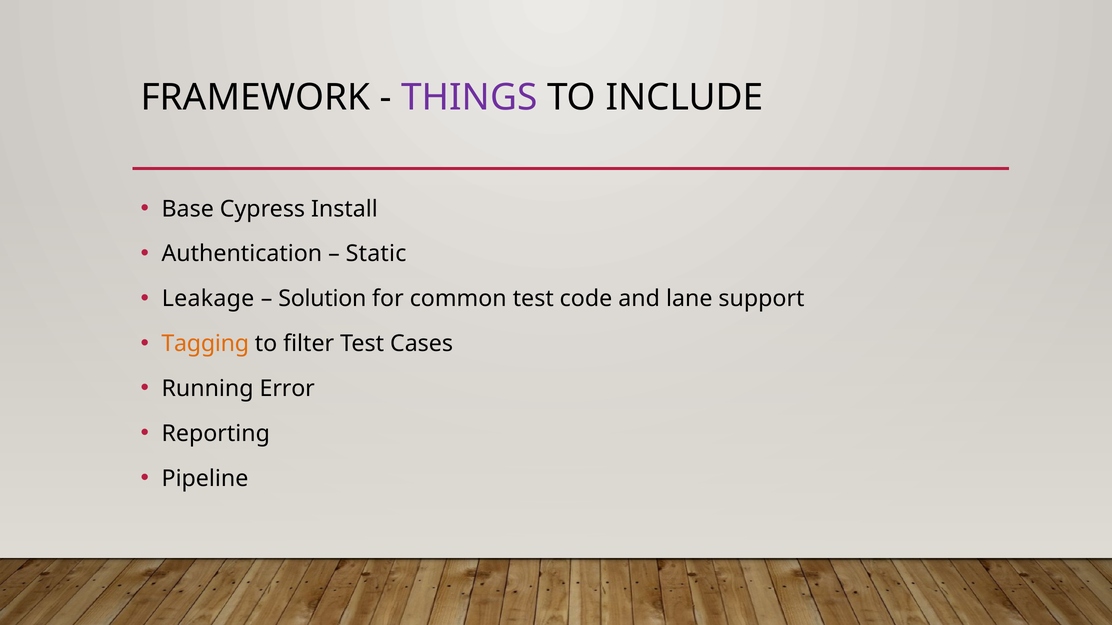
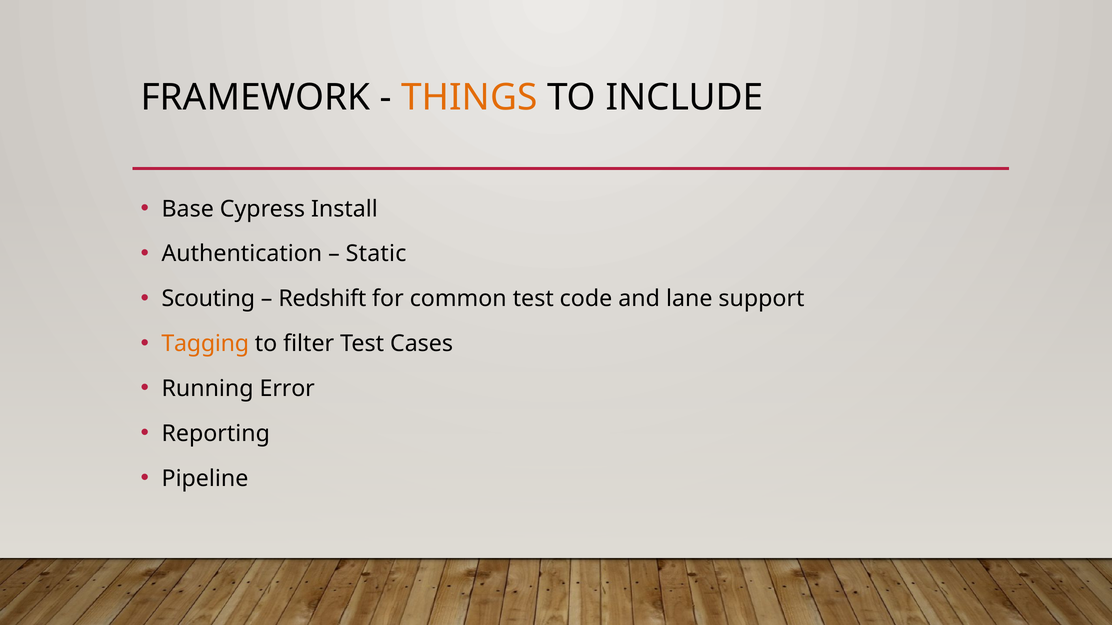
THINGS colour: purple -> orange
Leakage: Leakage -> Scouting
Solution: Solution -> Redshift
